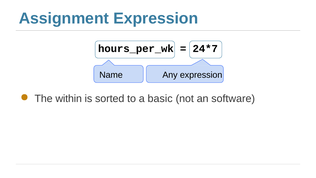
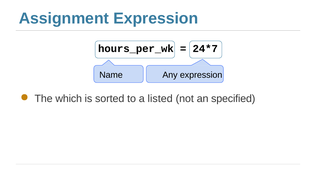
within: within -> which
basic: basic -> listed
software: software -> specified
